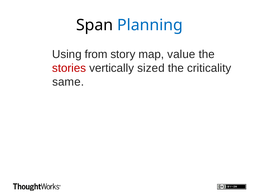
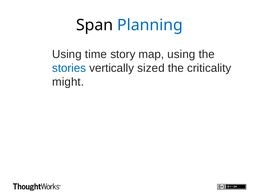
from: from -> time
map value: value -> using
stories colour: red -> blue
same: same -> might
